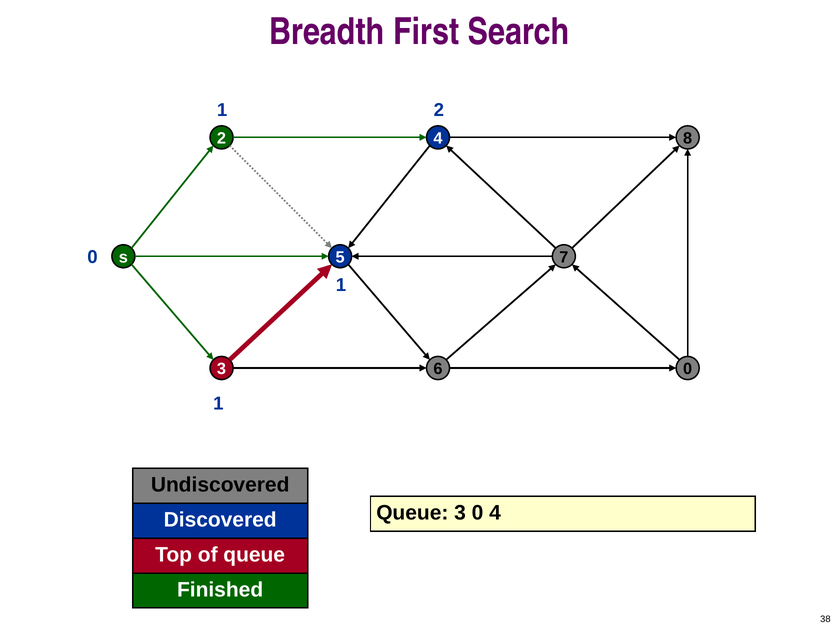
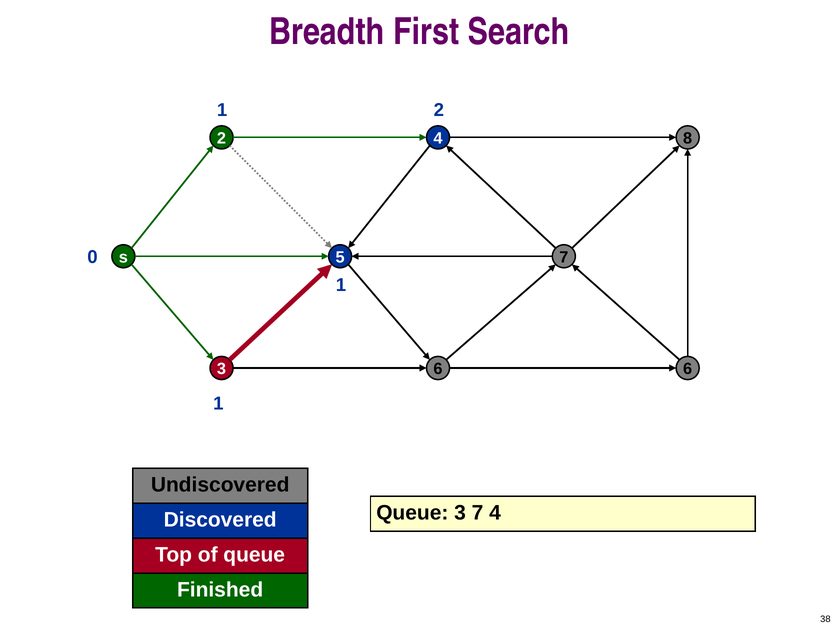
6 0: 0 -> 6
3 0: 0 -> 7
